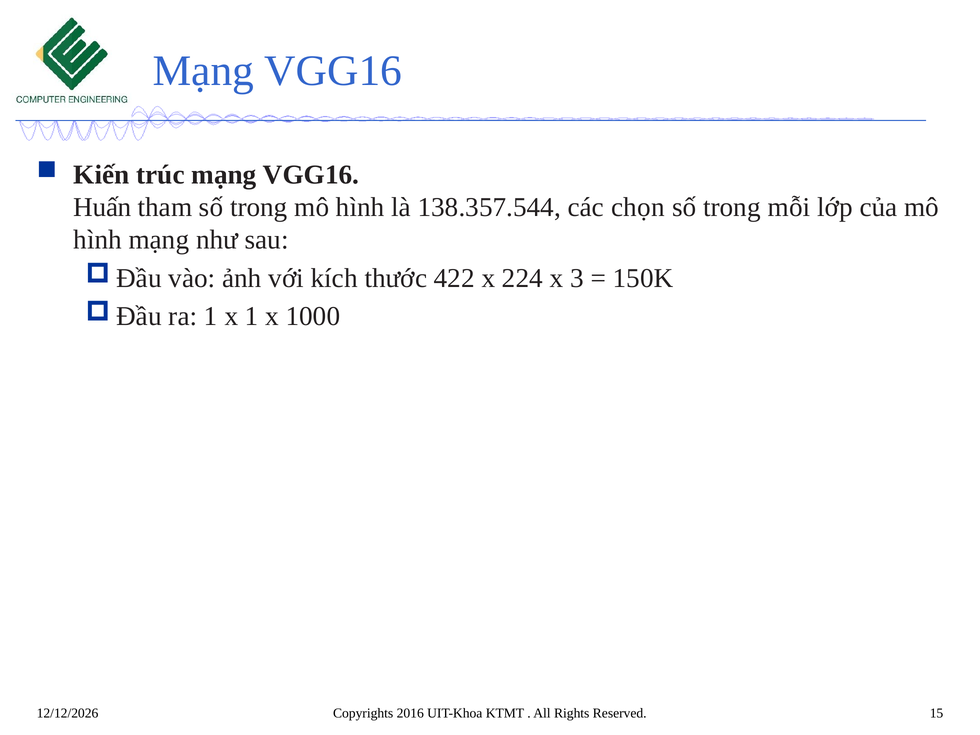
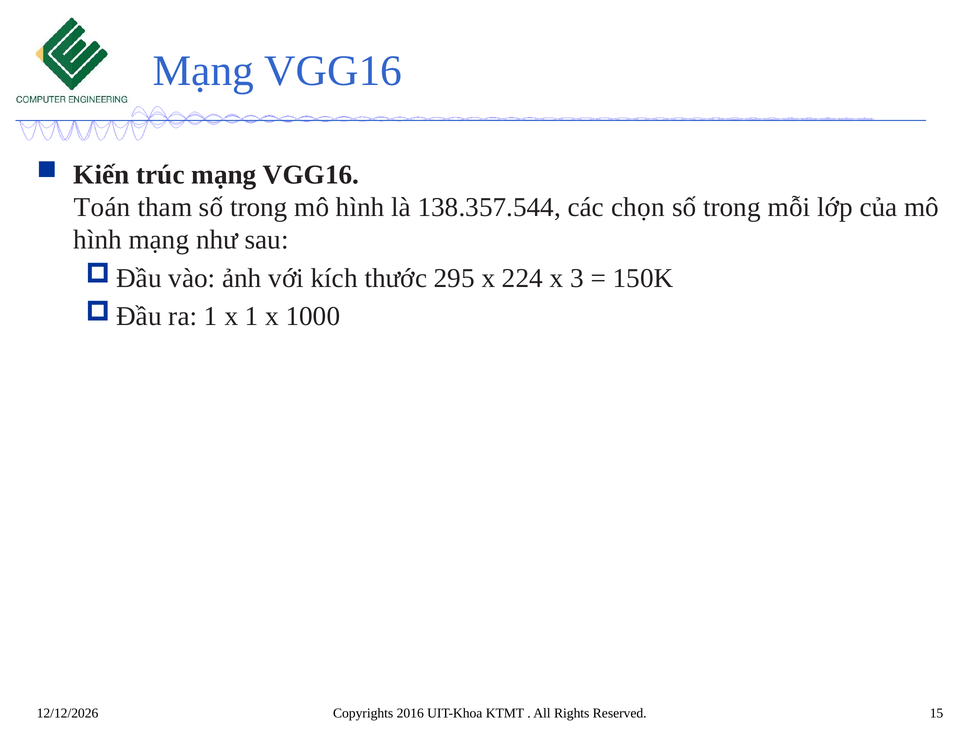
Huấn: Huấn -> Toán
422: 422 -> 295
